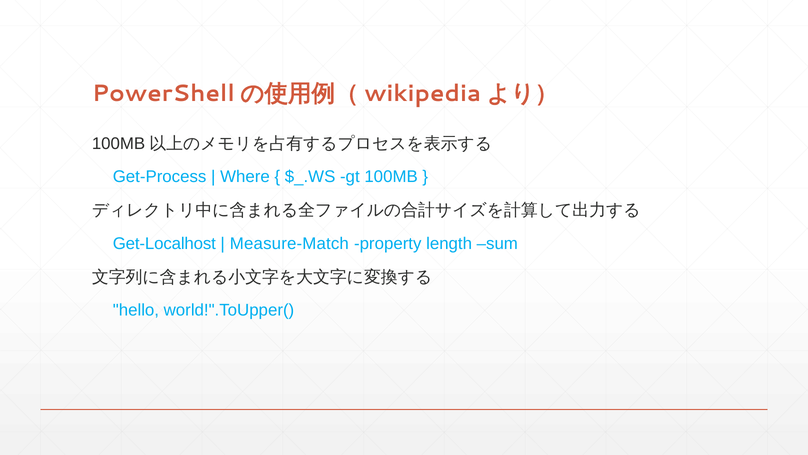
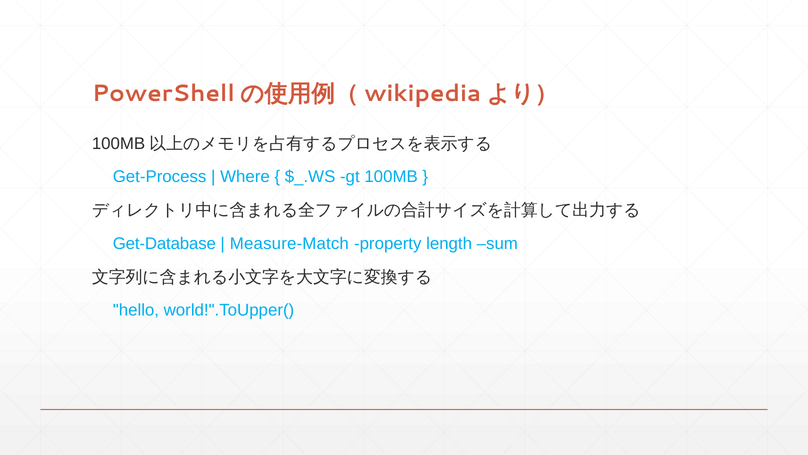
Get-Localhost: Get-Localhost -> Get-Database
